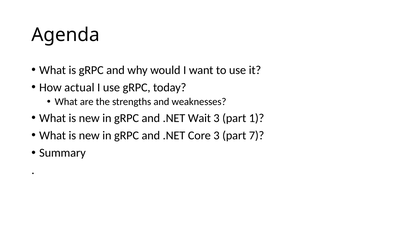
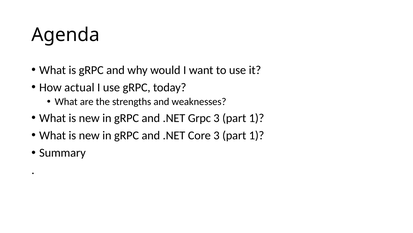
.NET Wait: Wait -> Grpc
Core 3 part 7: 7 -> 1
